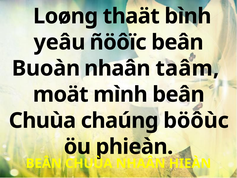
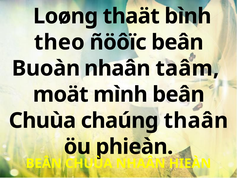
yeâu: yeâu -> theo
böôùc: böôùc -> thaân
